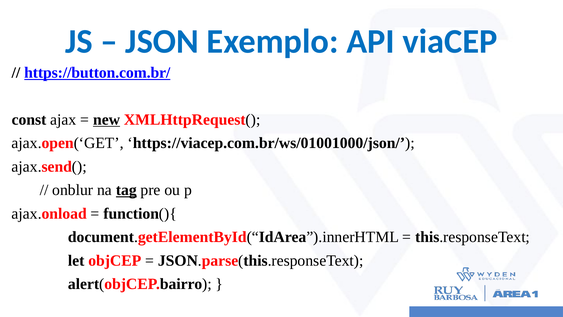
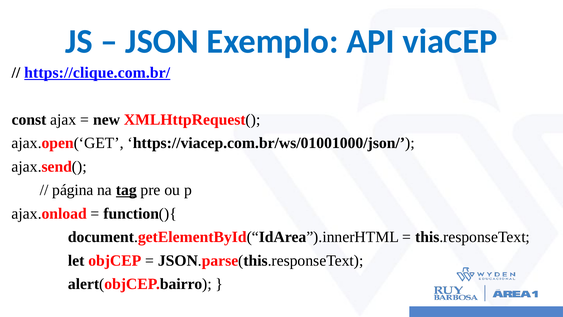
https://button.com.br/: https://button.com.br/ -> https://clique.com.br/
new underline: present -> none
onblur: onblur -> página
